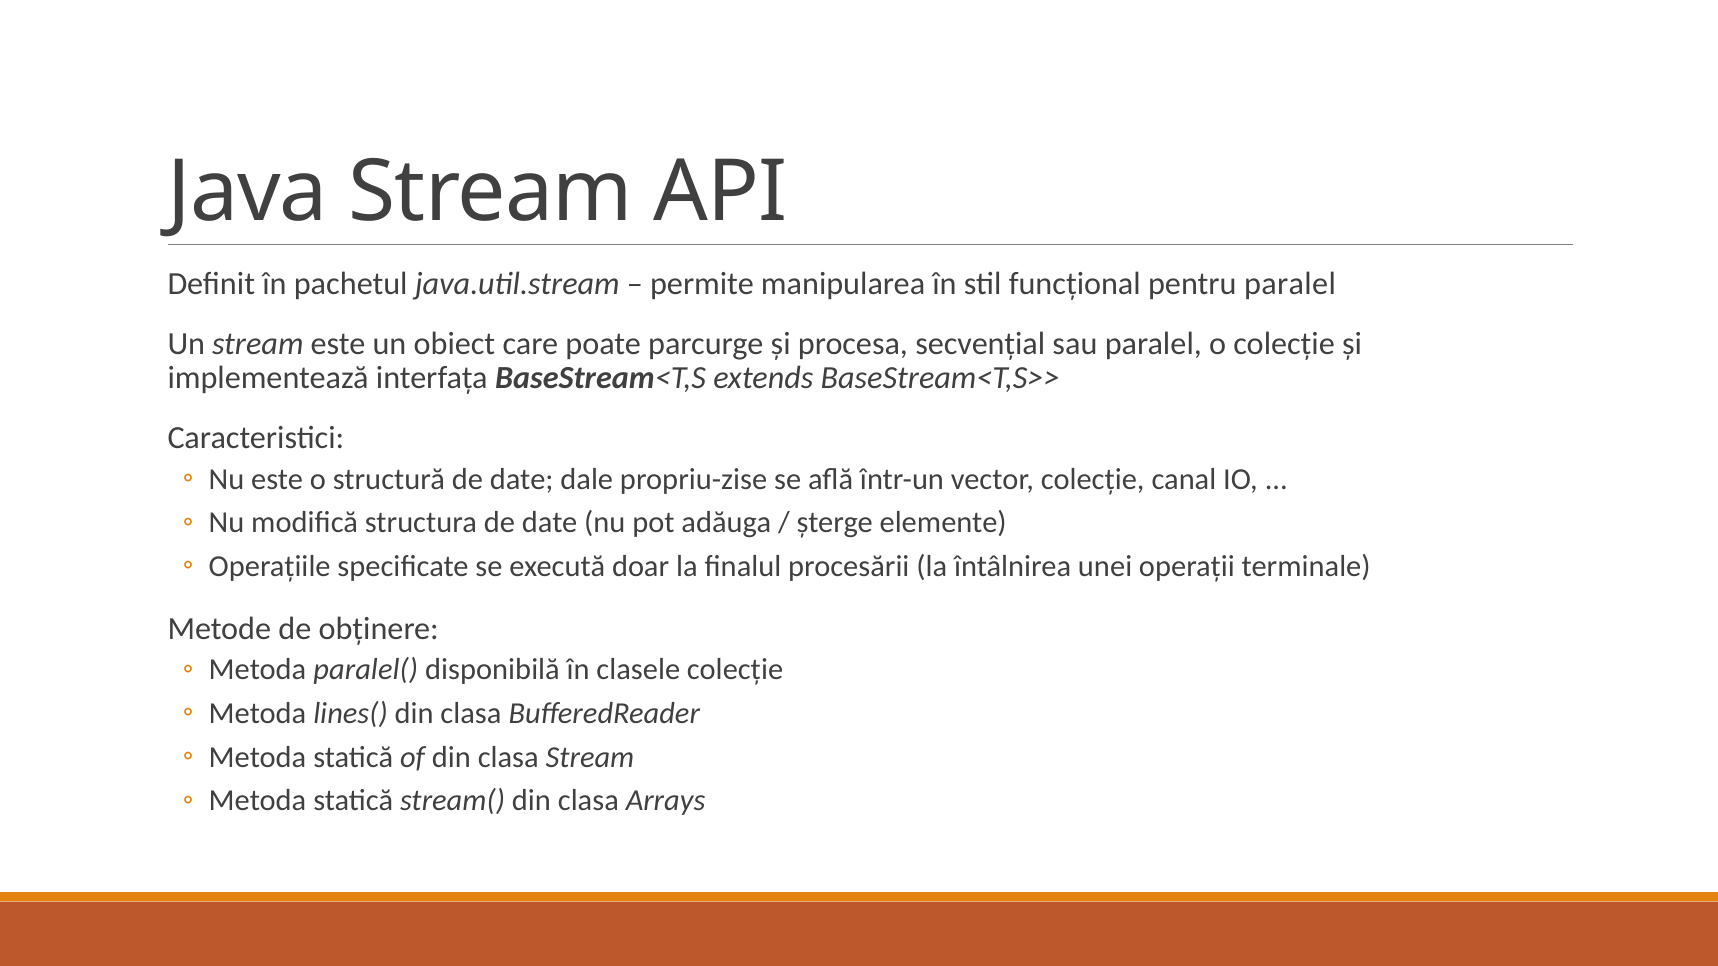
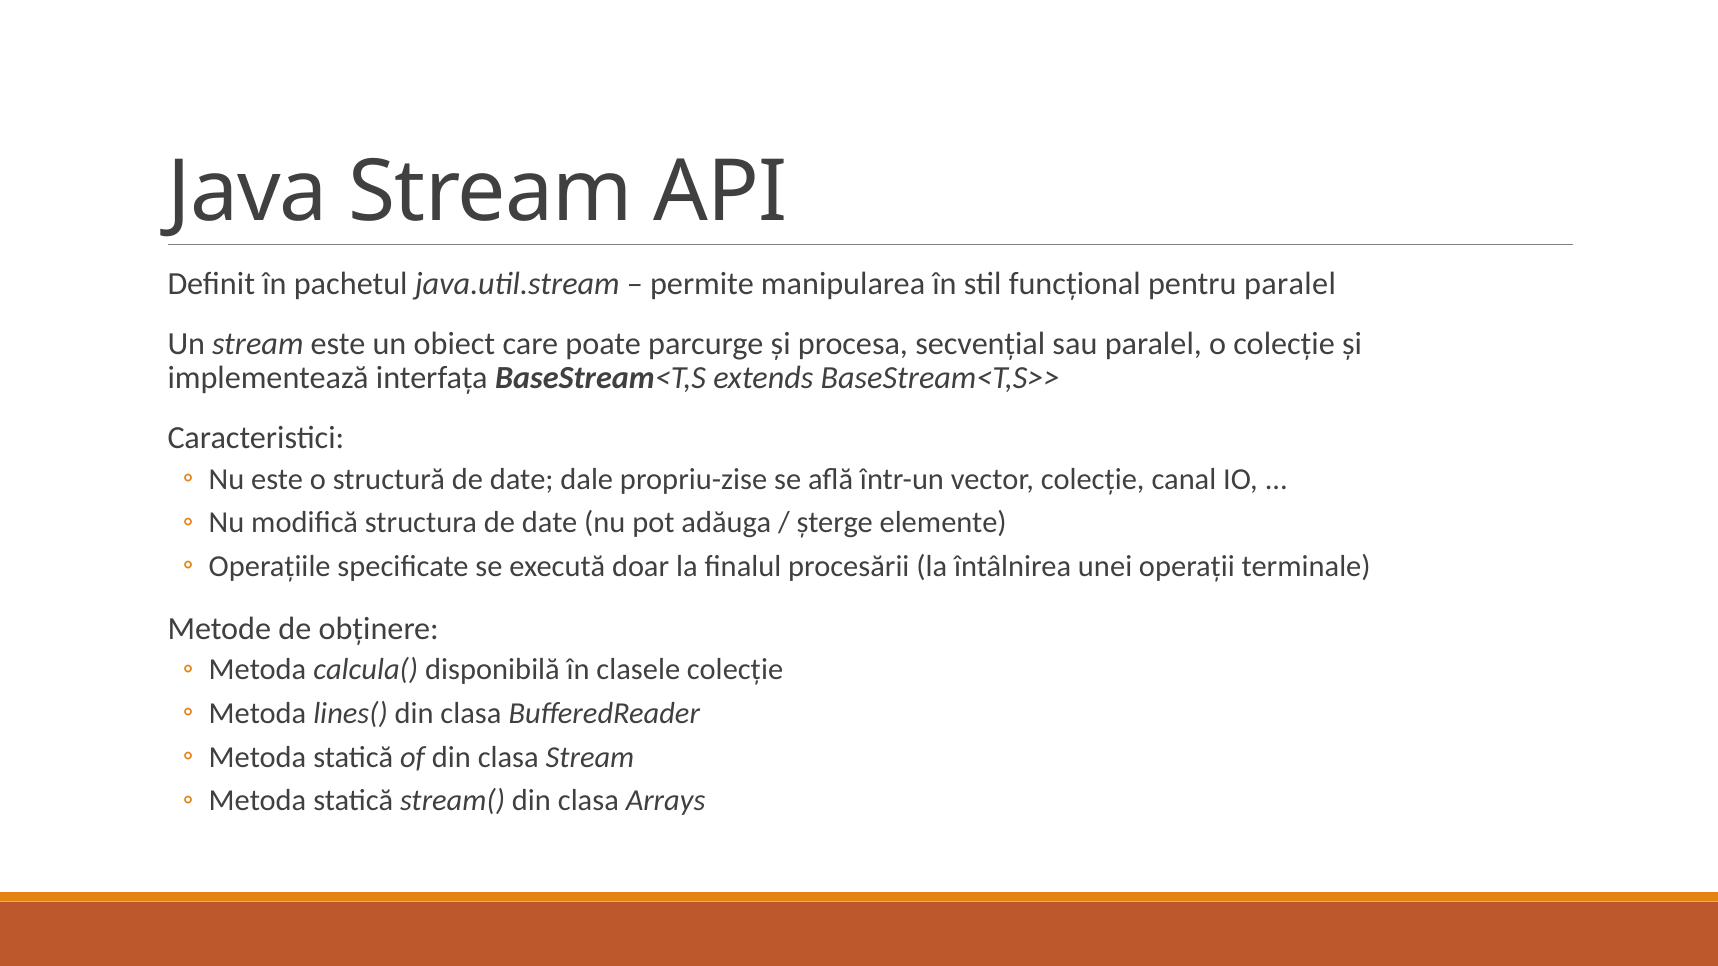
paralel(: paralel( -> calcula(
